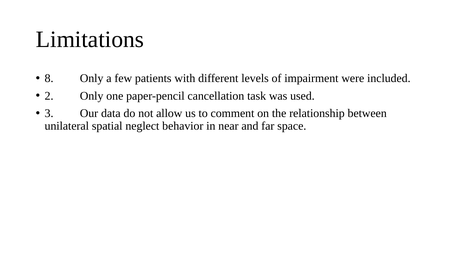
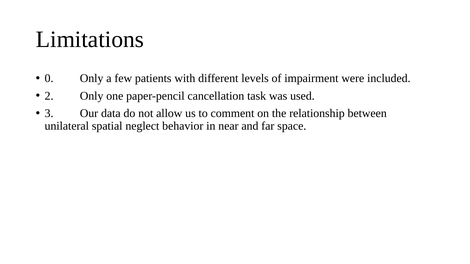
8: 8 -> 0
